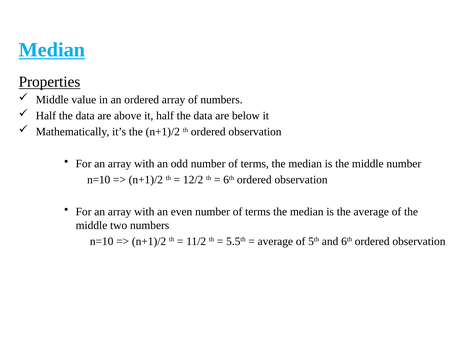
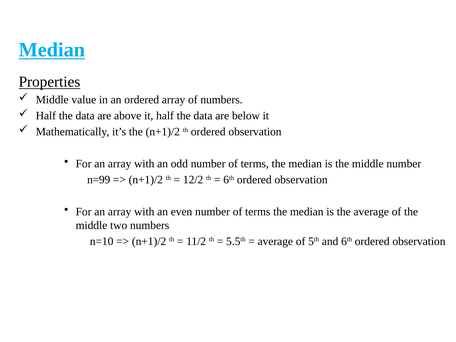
n=10 at (99, 180): n=10 -> n=99
